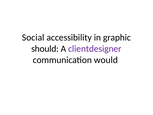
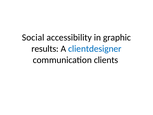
should: should -> results
clientdesigner colour: purple -> blue
would: would -> clients
